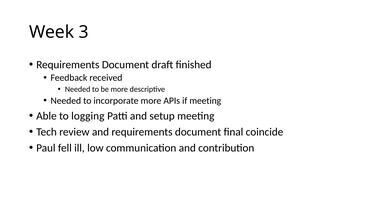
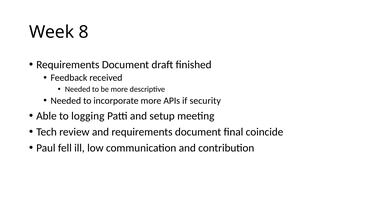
3: 3 -> 8
if meeting: meeting -> security
